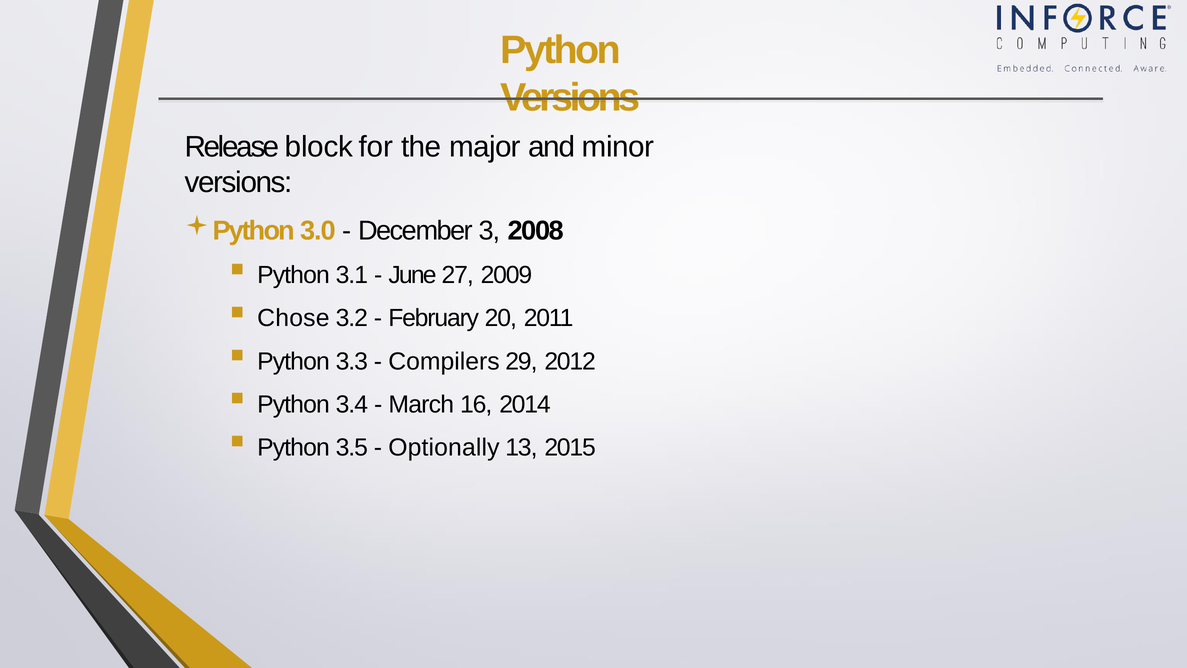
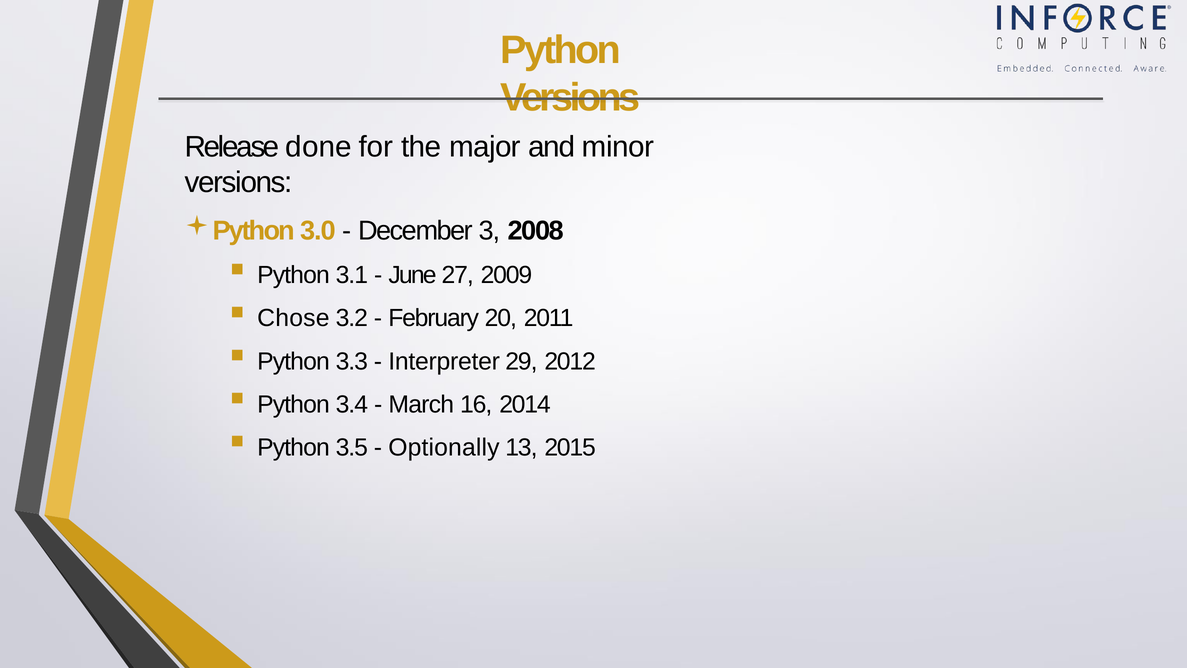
block: block -> done
Compilers: Compilers -> Interpreter
